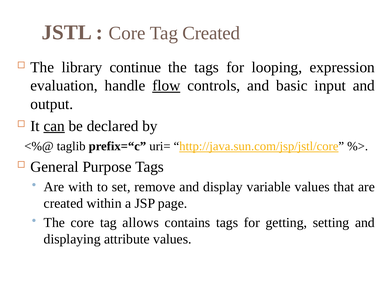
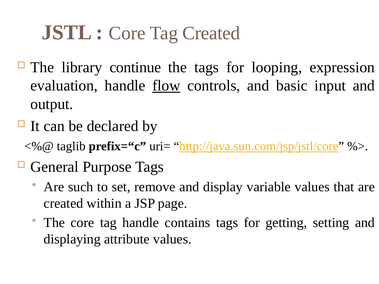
can underline: present -> none
with: with -> such
tag allows: allows -> handle
